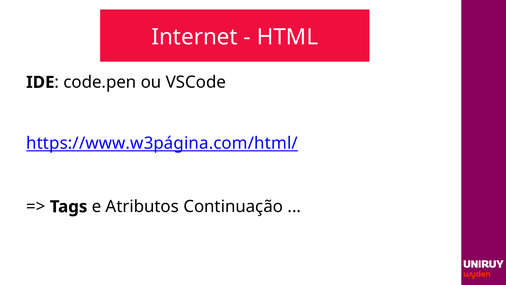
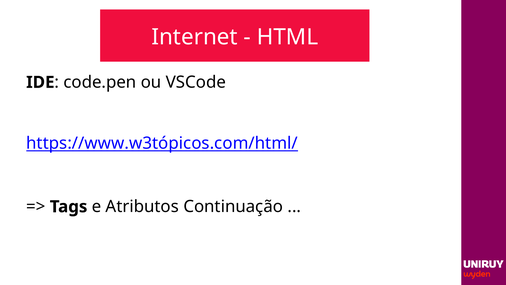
https://www.w3página.com/html/: https://www.w3página.com/html/ -> https://www.w3tópicos.com/html/
